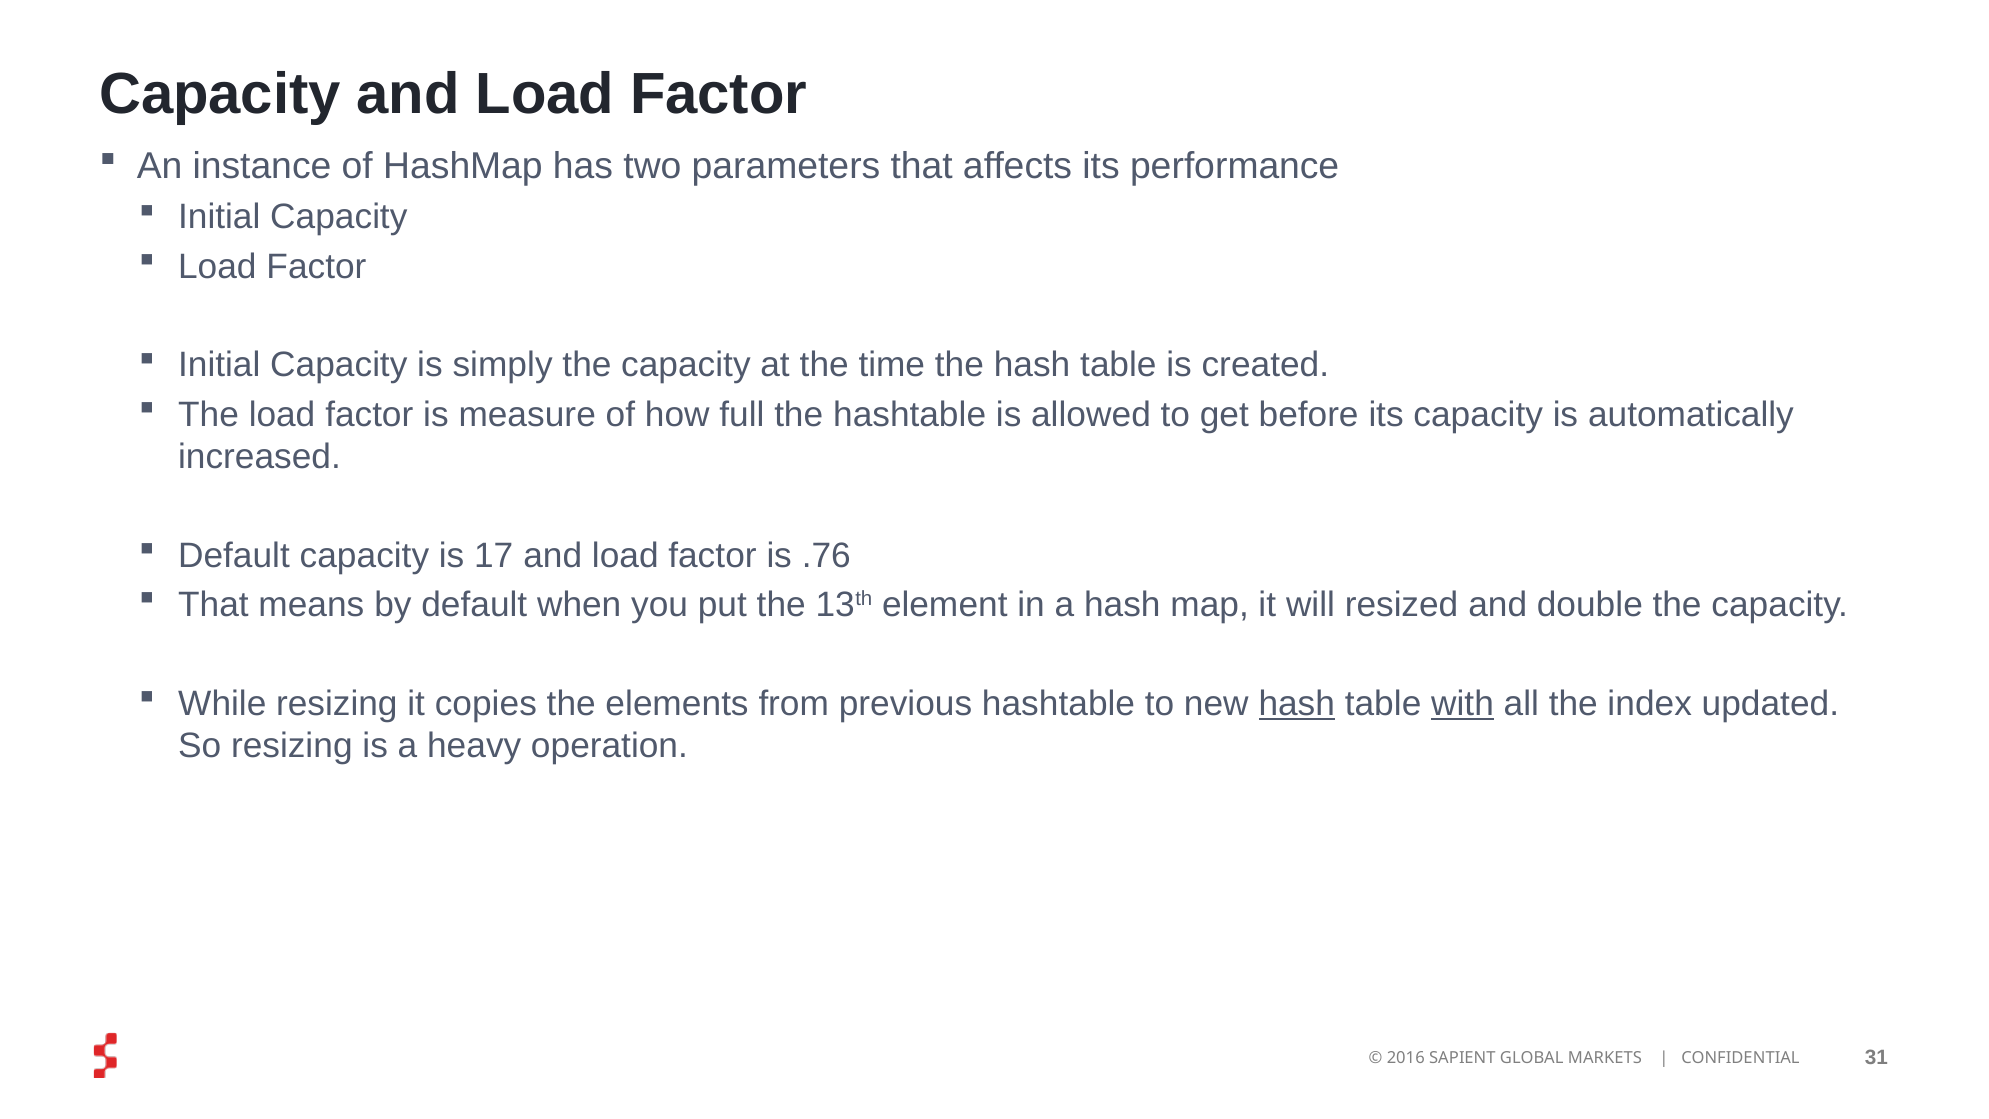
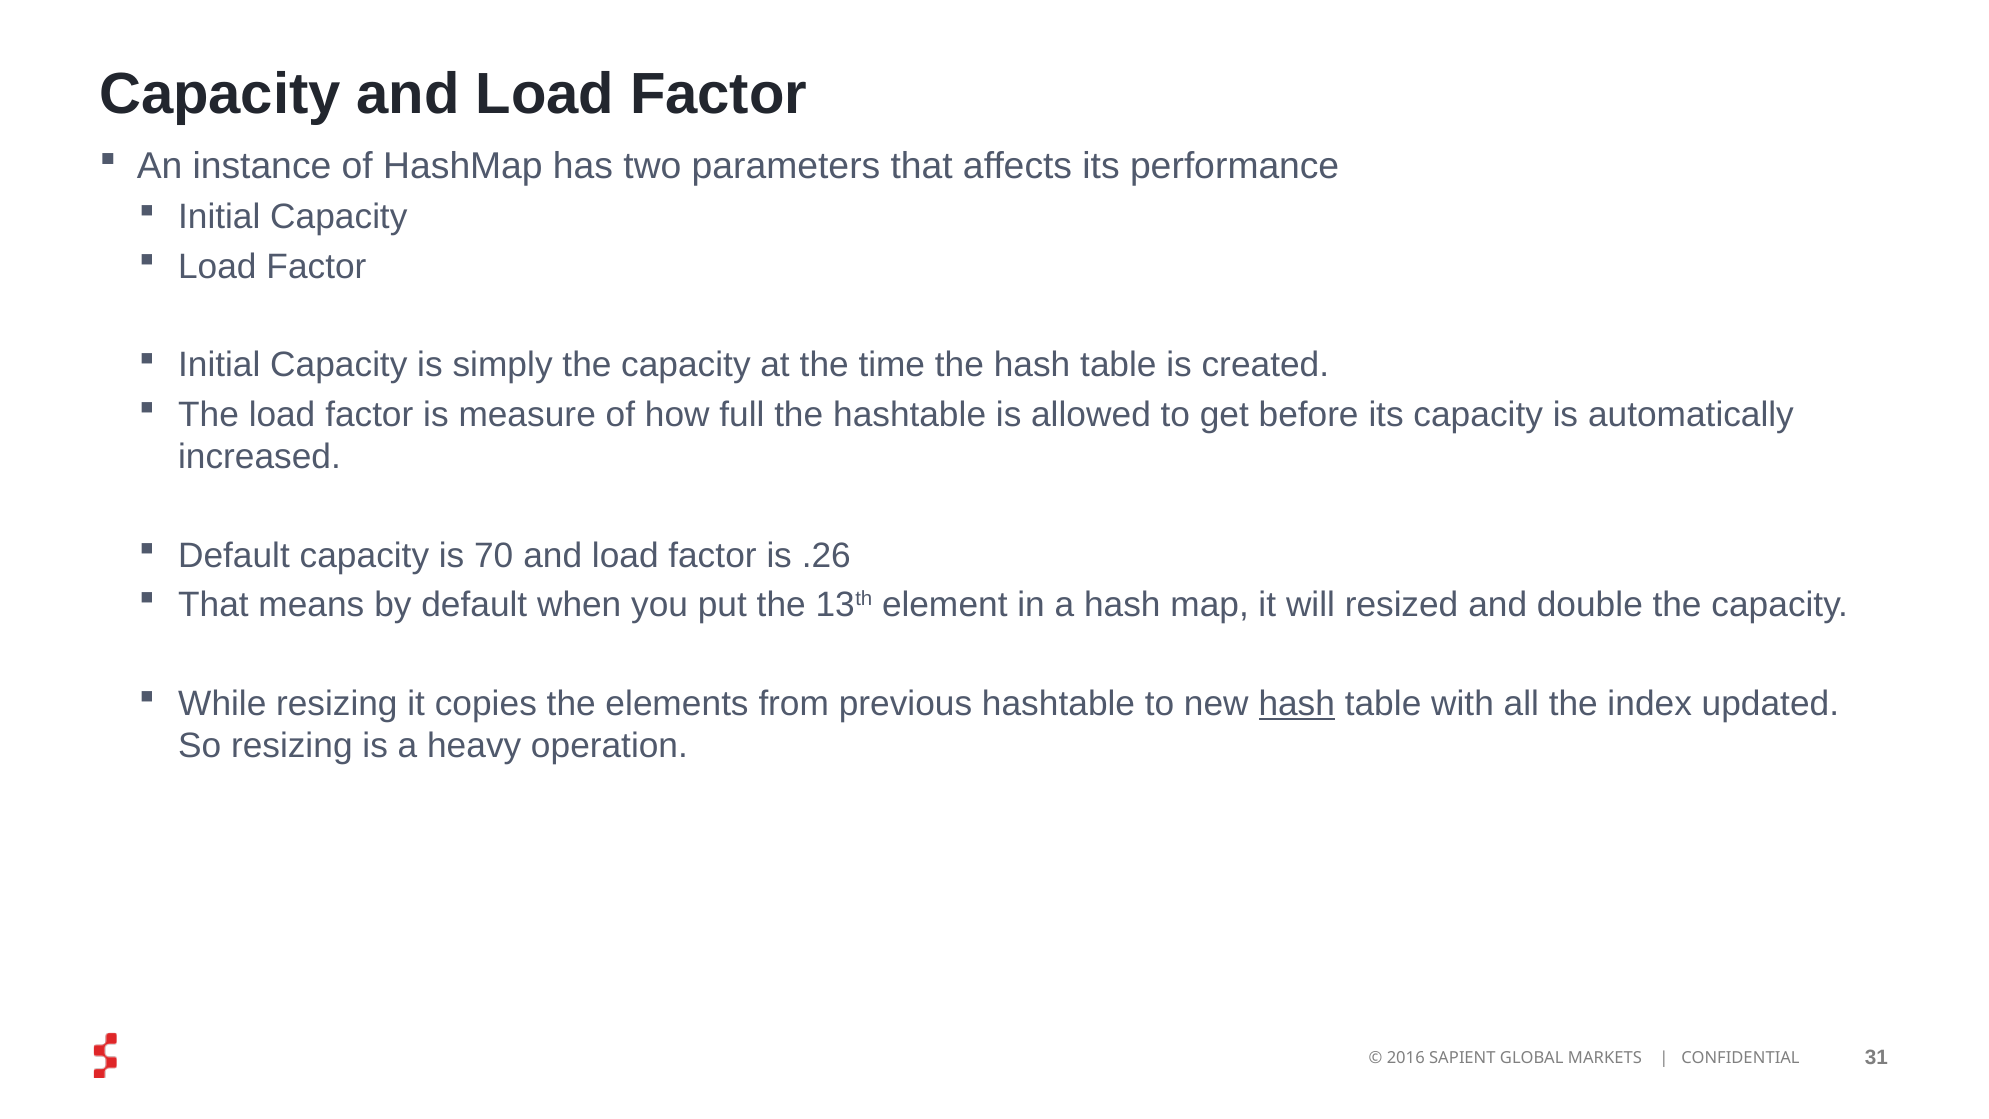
17: 17 -> 70
.76: .76 -> .26
with underline: present -> none
